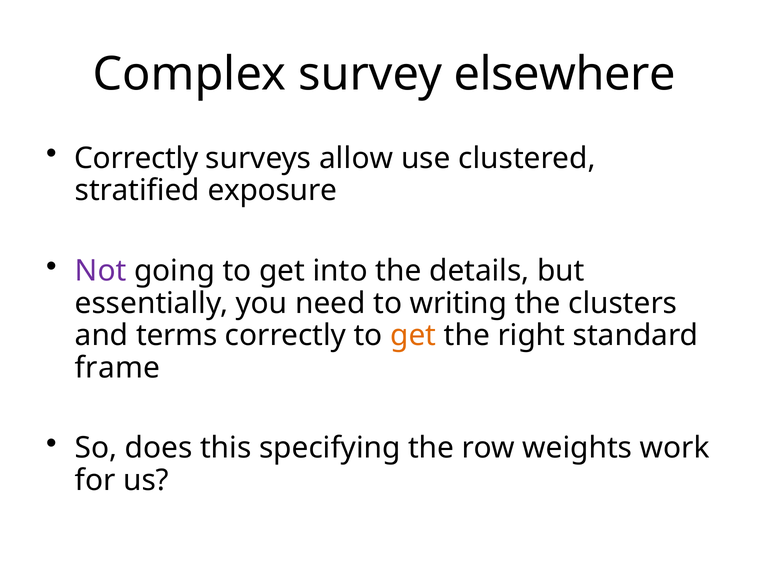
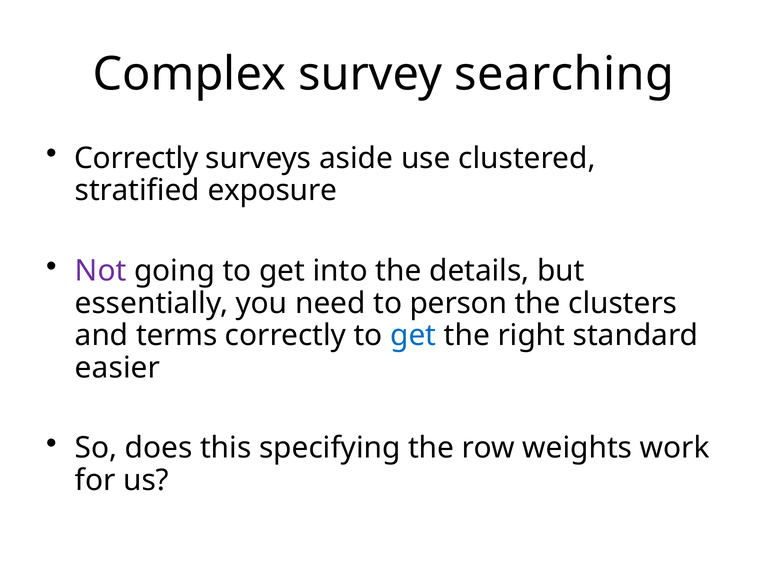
elsewhere: elsewhere -> searching
allow: allow -> aside
writing: writing -> person
get at (413, 335) colour: orange -> blue
frame: frame -> easier
